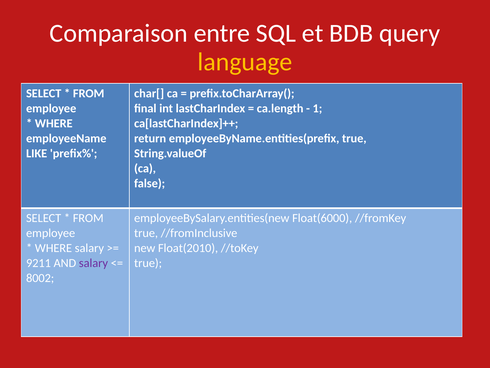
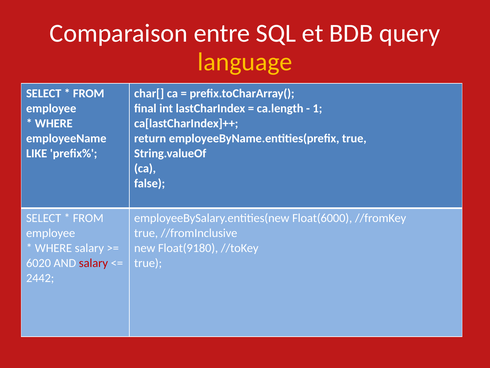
Float(2010: Float(2010 -> Float(9180
9211: 9211 -> 6020
salary at (93, 263) colour: purple -> red
8002: 8002 -> 2442
